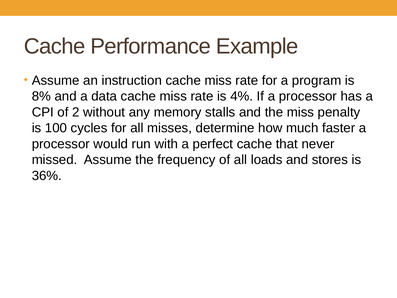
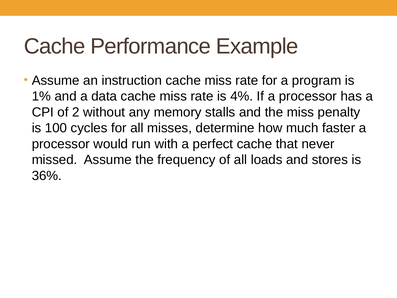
8%: 8% -> 1%
